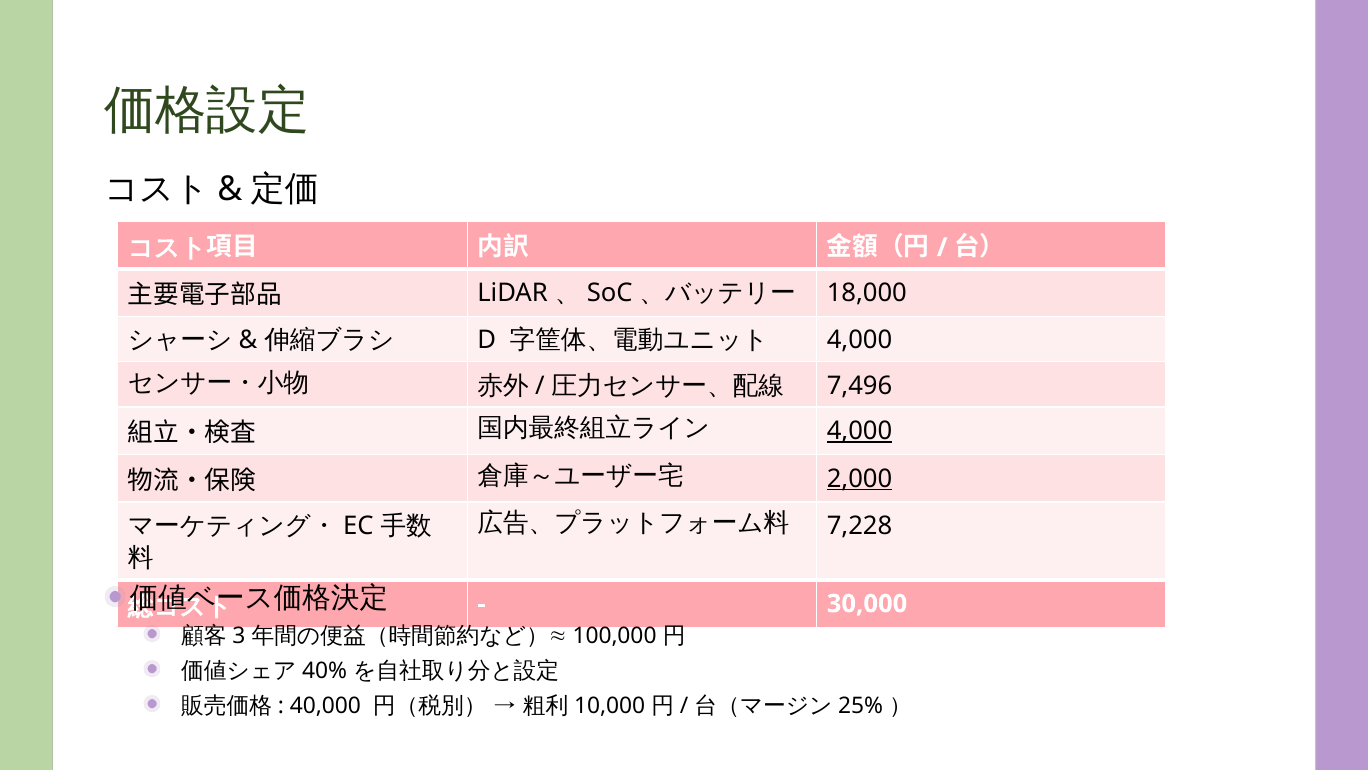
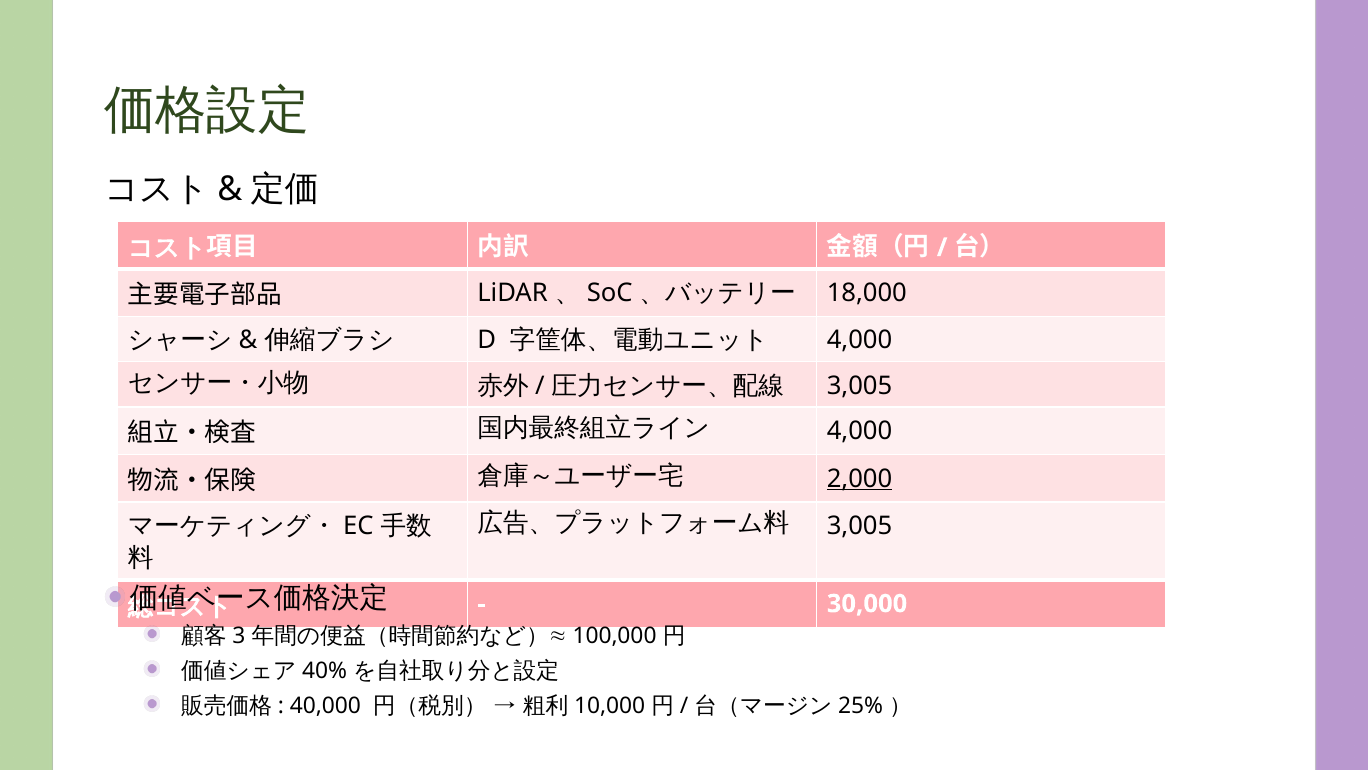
7,496 at (860, 385): 7,496 -> 3,005
4,000 at (860, 431) underline: present -> none
7,228 at (860, 526): 7,228 -> 3,005
